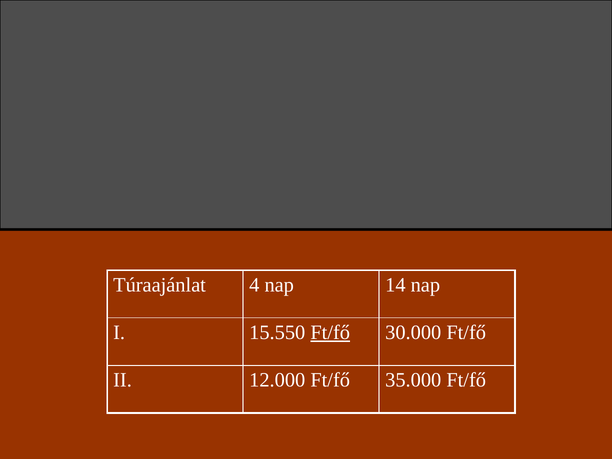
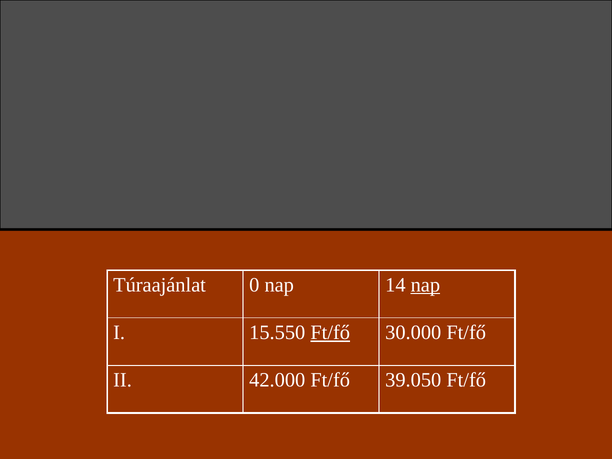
4: 4 -> 0
nap at (425, 285) underline: none -> present
12.000: 12.000 -> 42.000
35.000: 35.000 -> 39.050
